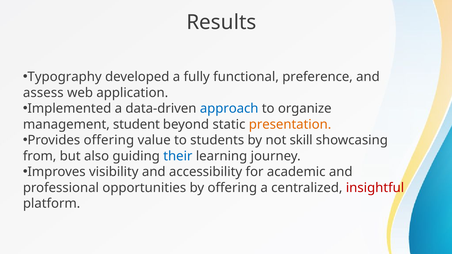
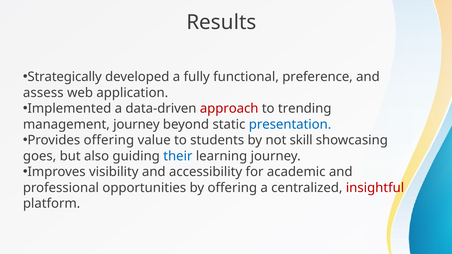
Typography: Typography -> Strategically
approach colour: blue -> red
organize: organize -> trending
management student: student -> journey
presentation colour: orange -> blue
from: from -> goes
